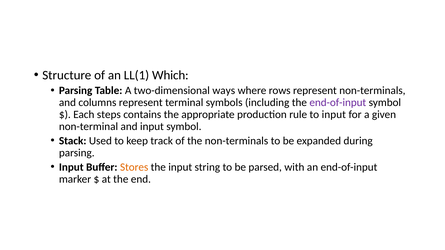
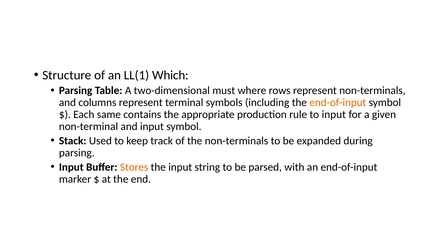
ways: ways -> must
end-of-input at (338, 103) colour: purple -> orange
steps: steps -> same
